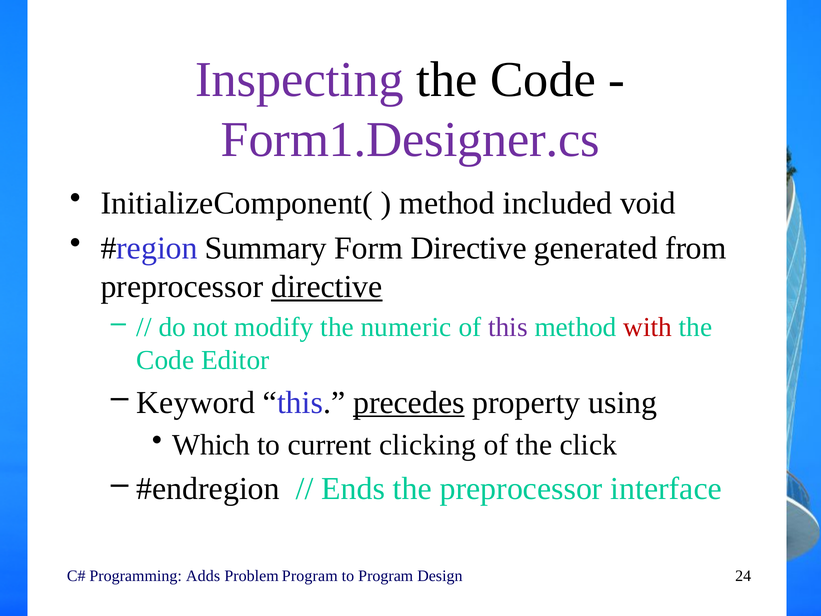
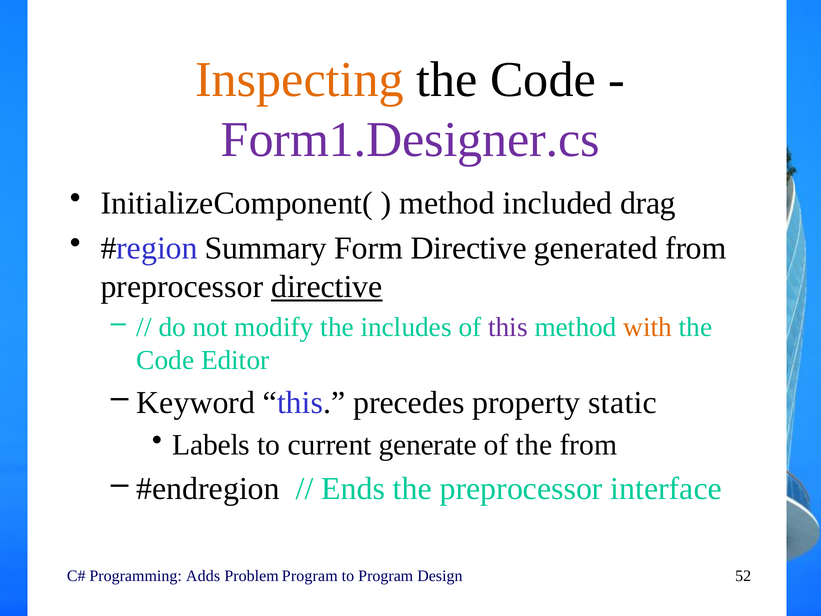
Inspecting colour: purple -> orange
void: void -> drag
numeric: numeric -> includes
with colour: red -> orange
precedes underline: present -> none
using: using -> static
Which: Which -> Labels
clicking: clicking -> generate
the click: click -> from
24: 24 -> 52
